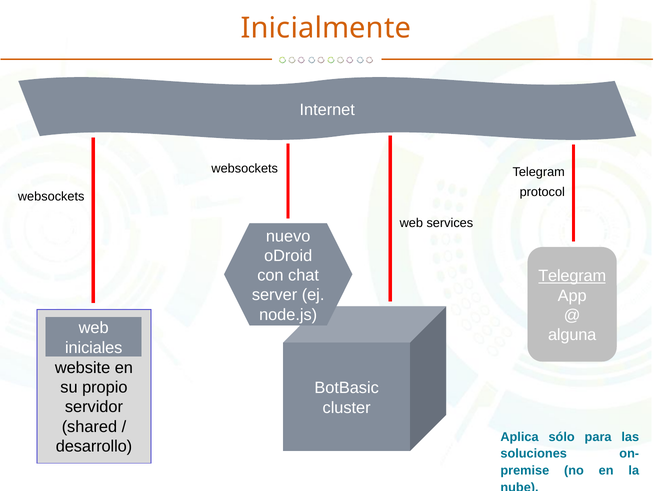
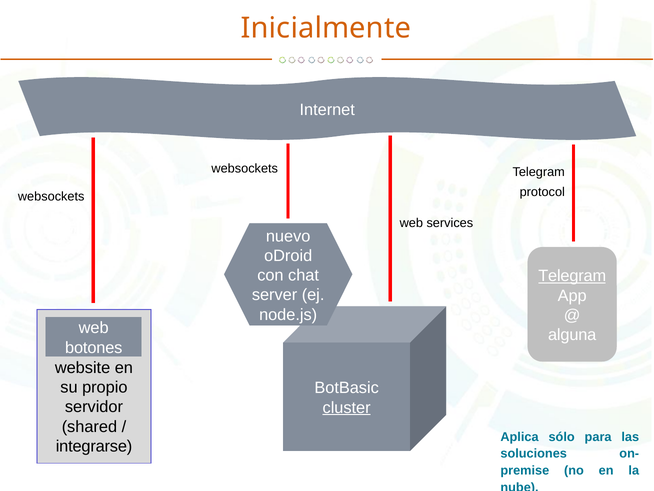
iniciales: iniciales -> botones
cluster underline: none -> present
desarrollo: desarrollo -> integrarse
